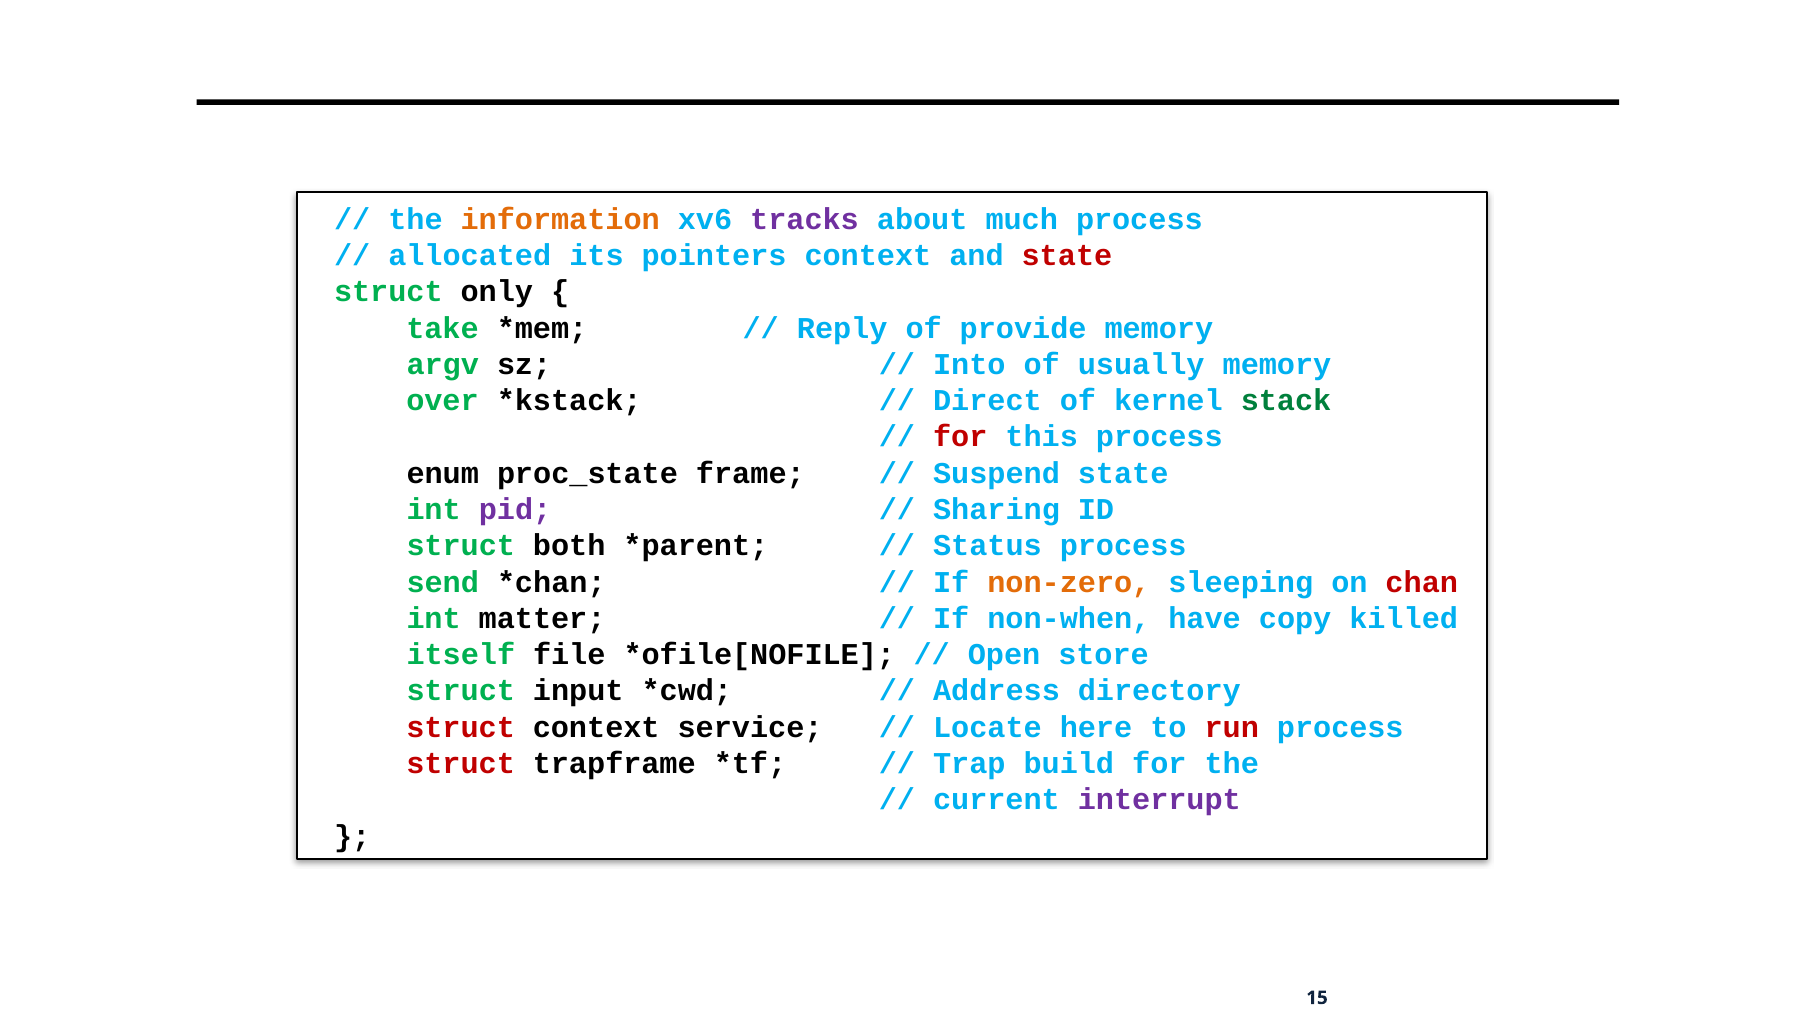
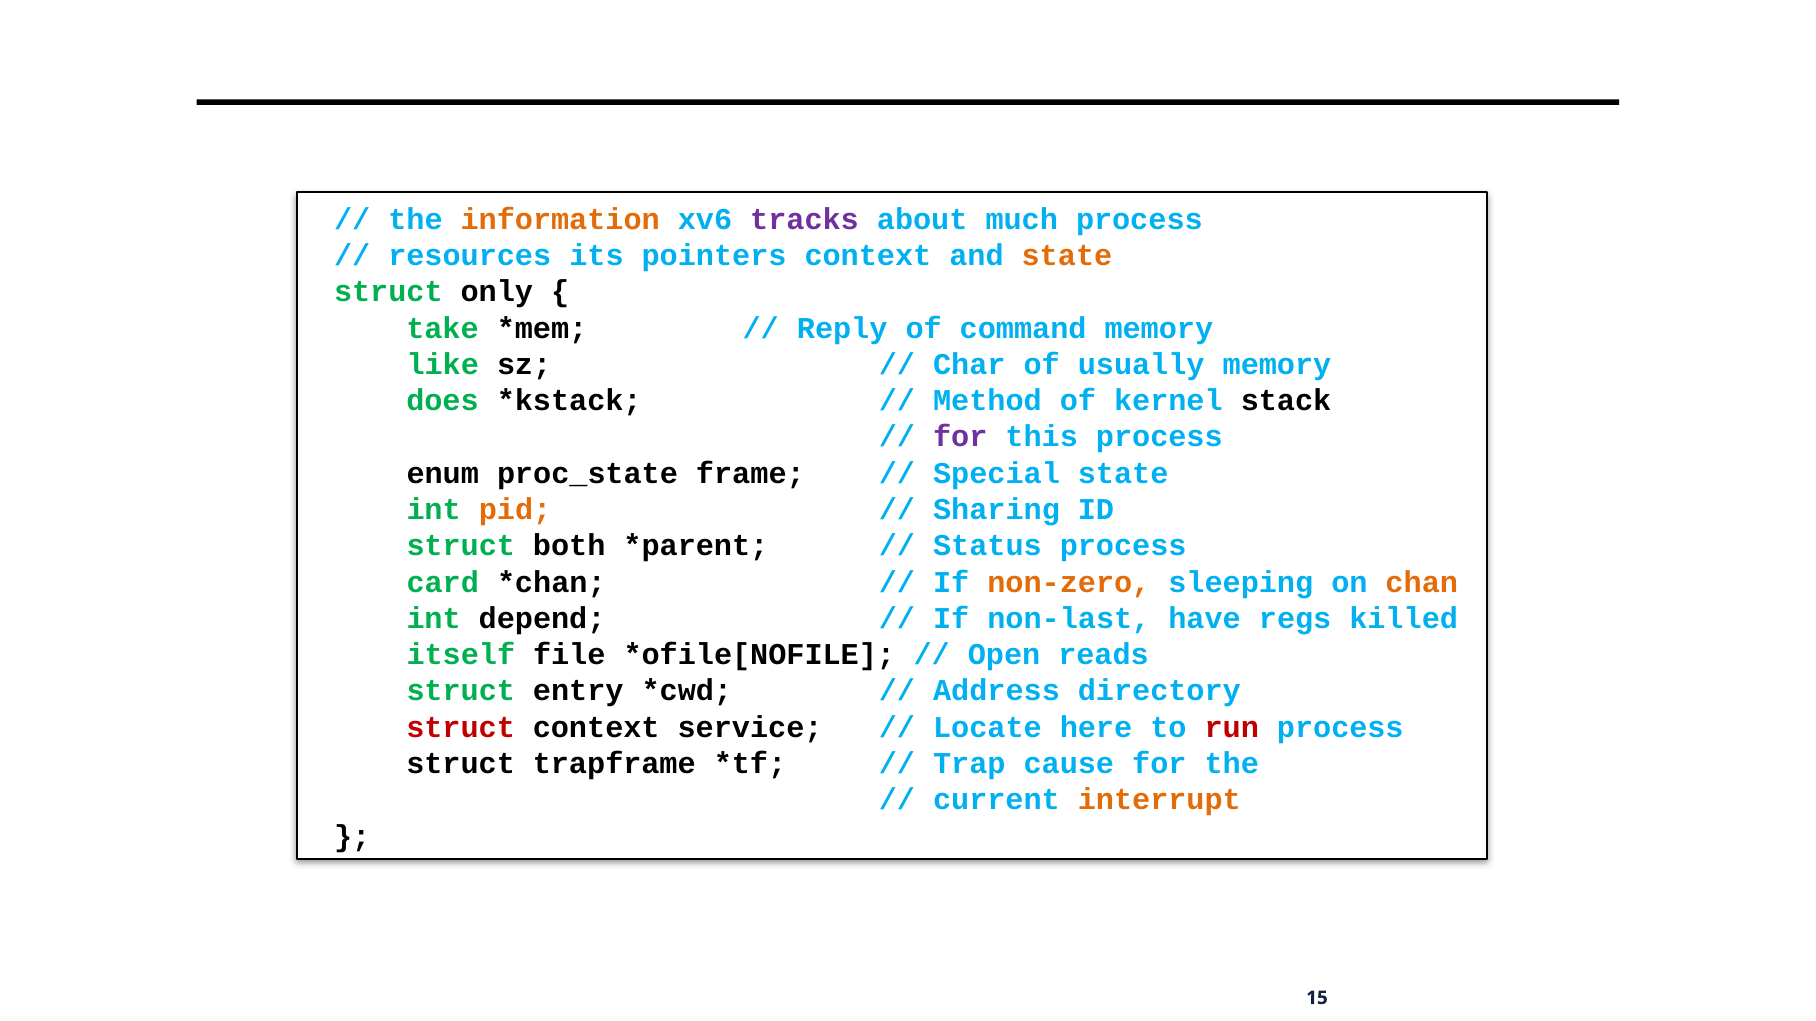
allocated: allocated -> resources
state at (1067, 256) colour: red -> orange
provide: provide -> command
argv: argv -> like
Into: Into -> Char
over: over -> does
Direct: Direct -> Method
stack colour: green -> black
for at (960, 437) colour: red -> purple
Suspend: Suspend -> Special
pid colour: purple -> orange
send: send -> card
chan colour: red -> orange
matter: matter -> depend
non-when: non-when -> non-last
copy: copy -> regs
store: store -> reads
input: input -> entry
struct at (461, 764) colour: red -> black
build: build -> cause
interrupt colour: purple -> orange
